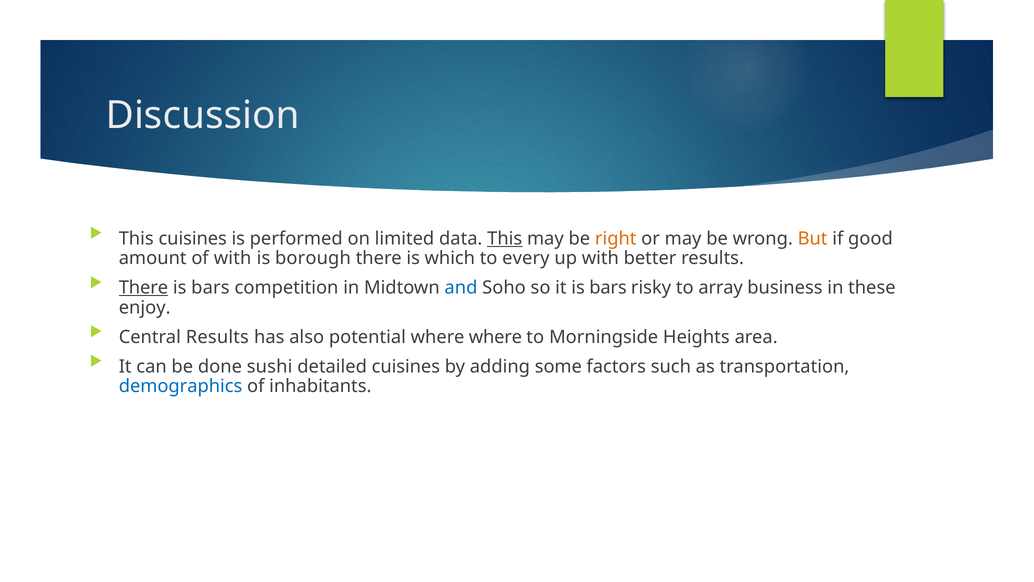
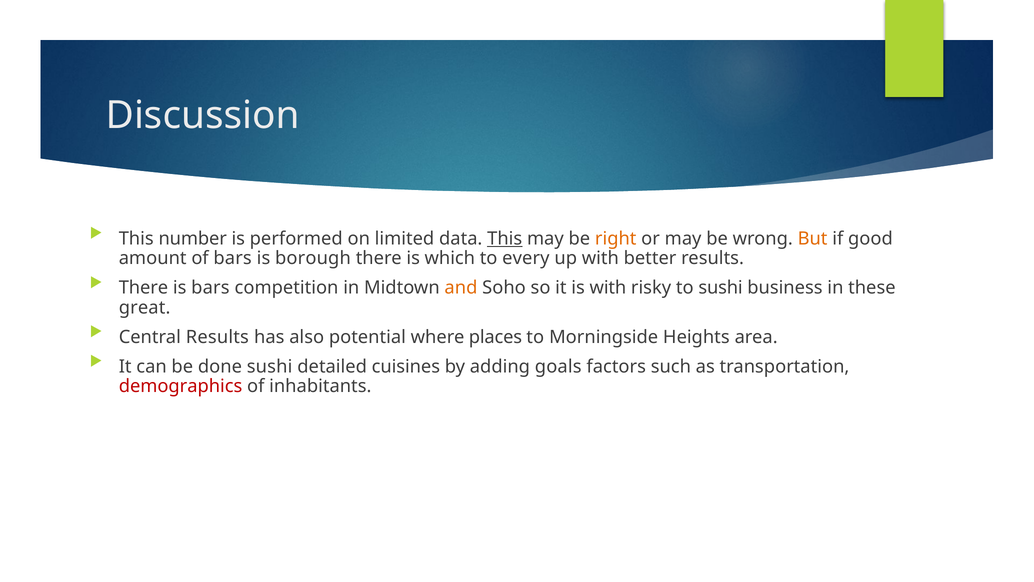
This cuisines: cuisines -> number
of with: with -> bars
There at (143, 288) underline: present -> none
and colour: blue -> orange
it is bars: bars -> with
to array: array -> sushi
enjoy: enjoy -> great
where where: where -> places
some: some -> goals
demographics colour: blue -> red
